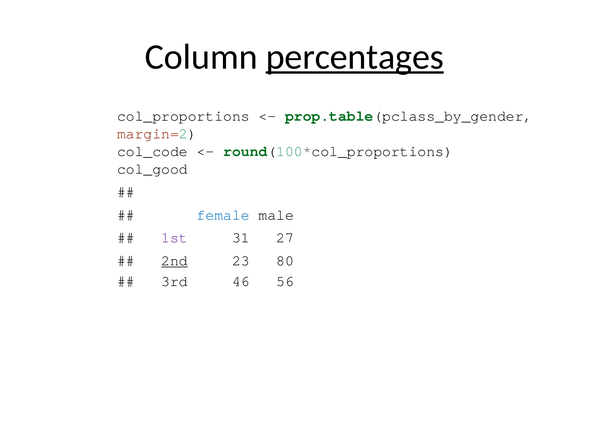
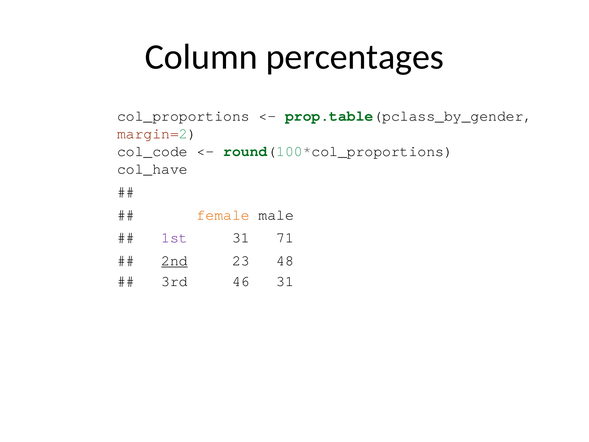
percentages underline: present -> none
col_good: col_good -> col_have
female colour: blue -> orange
27: 27 -> 71
80: 80 -> 48
46 56: 56 -> 31
